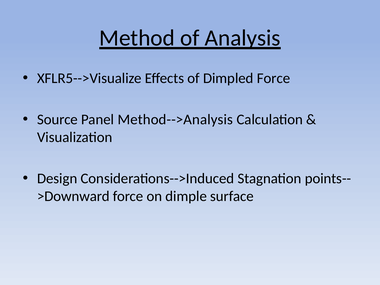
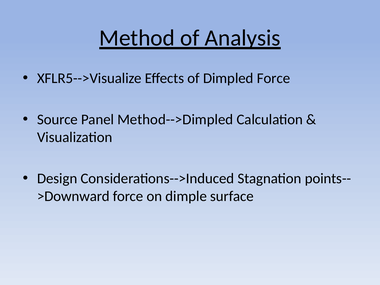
Method-->Analysis: Method-->Analysis -> Method-->Dimpled
